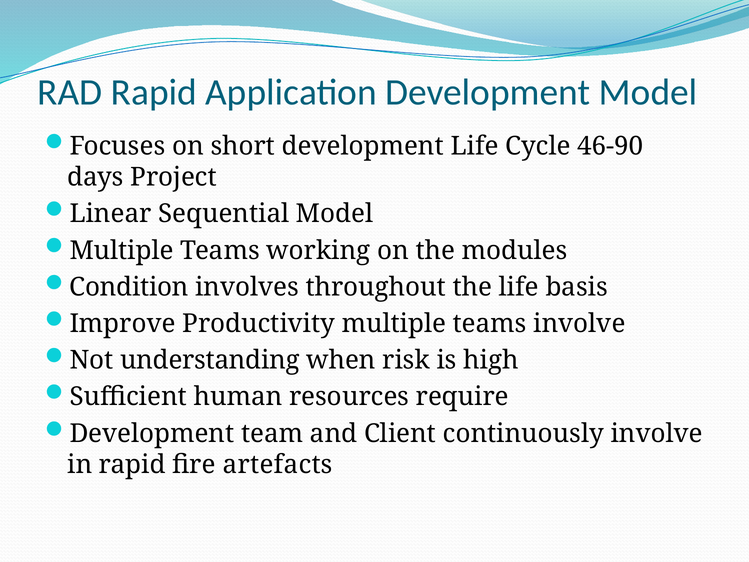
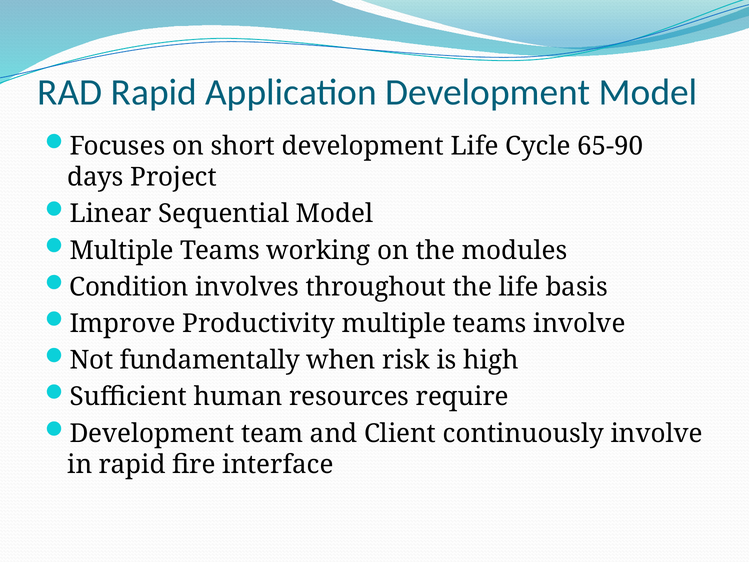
46-90: 46-90 -> 65-90
understanding: understanding -> fundamentally
artefacts: artefacts -> interface
